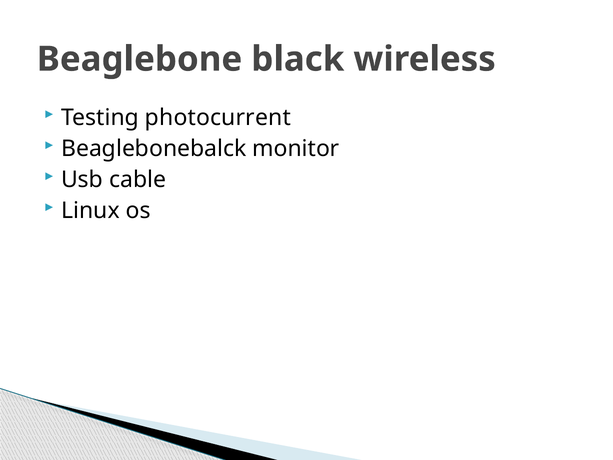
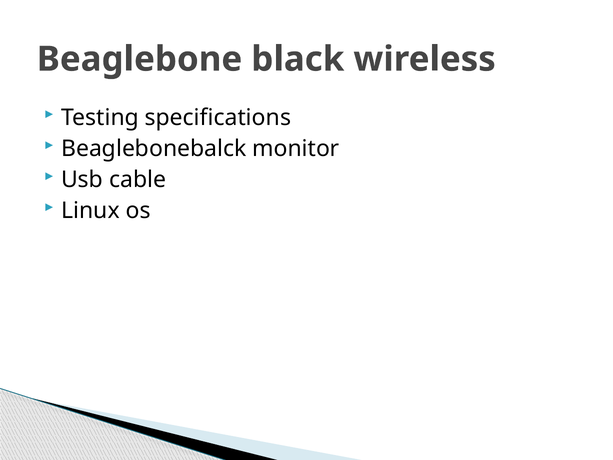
photocurrent: photocurrent -> specifications
